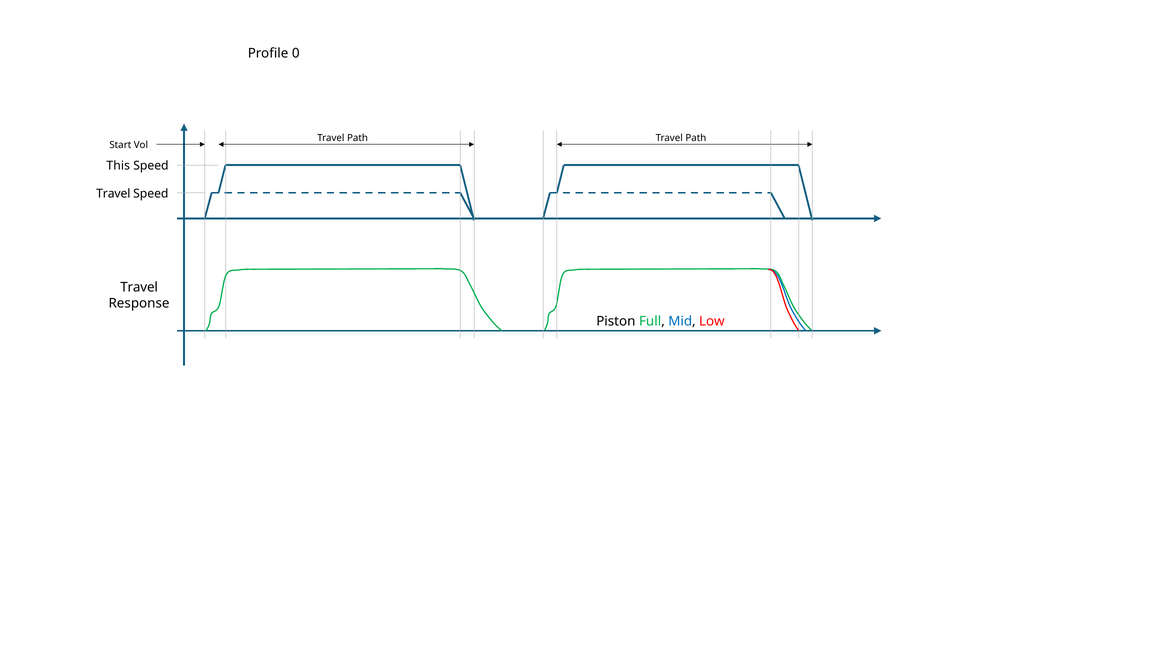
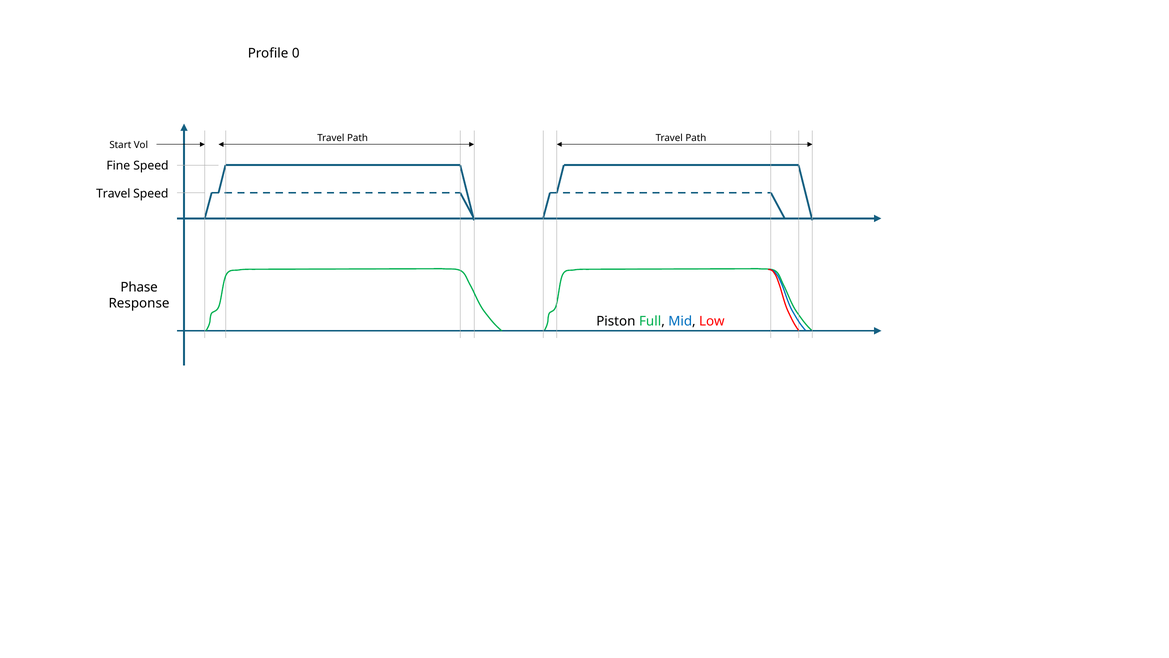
This: This -> Fine
Travel at (139, 287): Travel -> Phase
